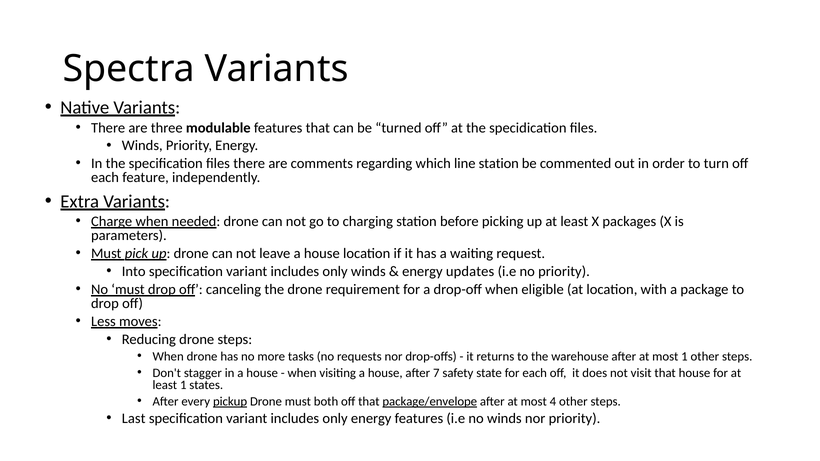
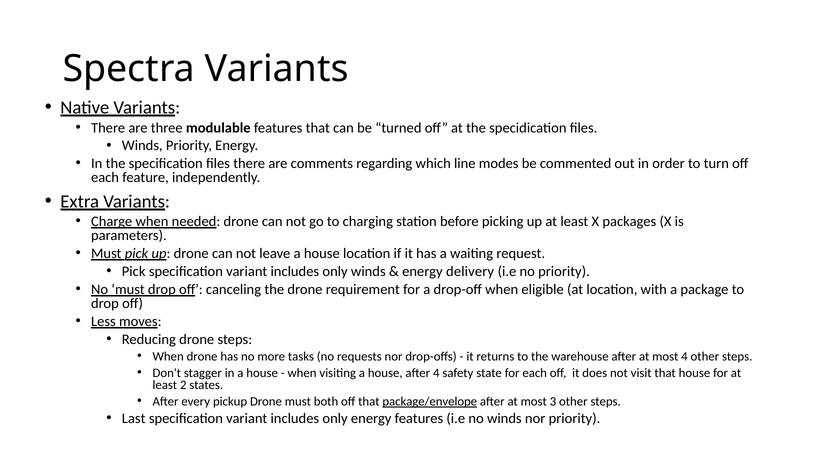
line station: station -> modes
Into at (134, 272): Into -> Pick
updates: updates -> delivery
most 1: 1 -> 4
after 7: 7 -> 4
least 1: 1 -> 2
pickup underline: present -> none
4: 4 -> 3
